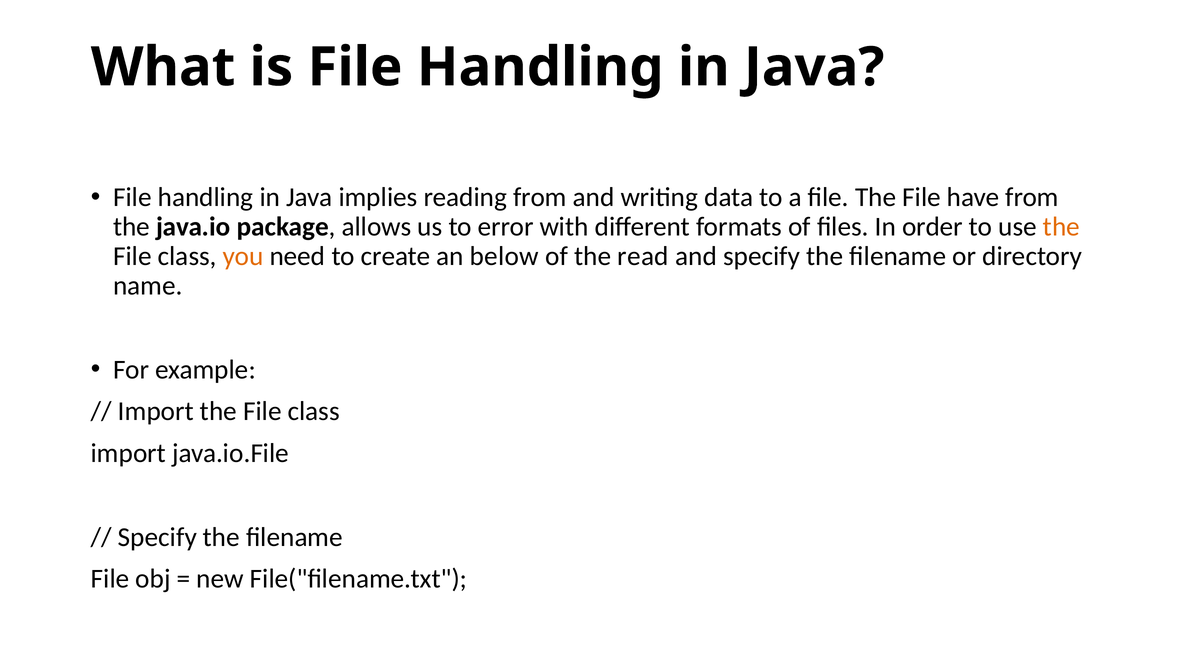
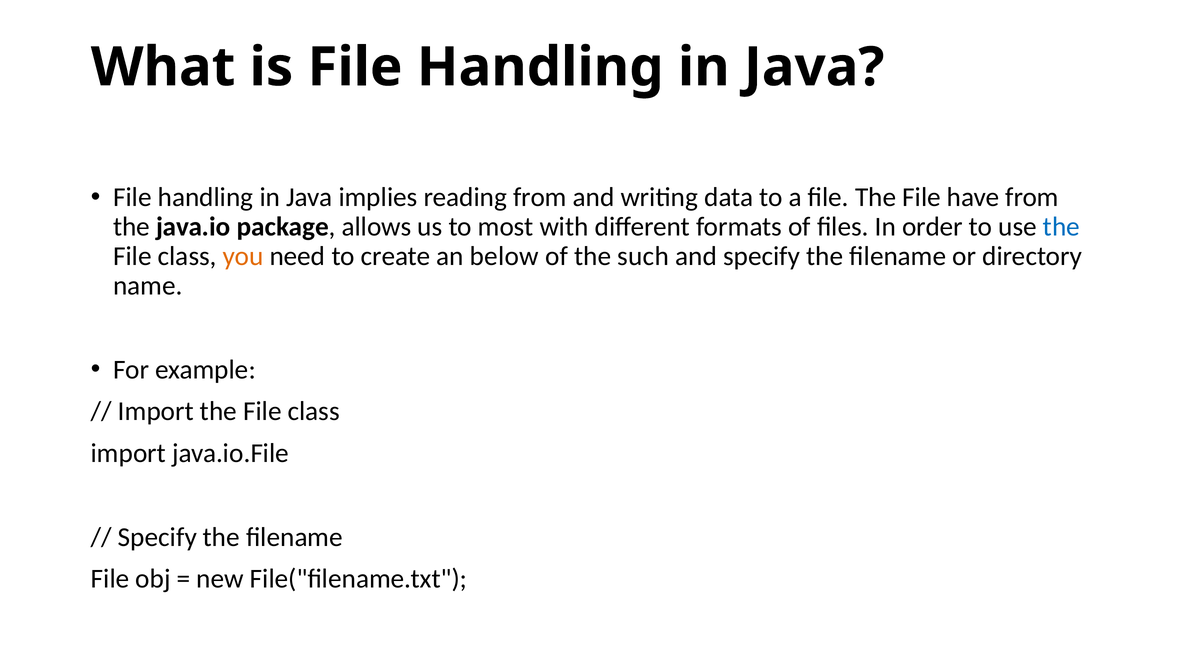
error: error -> most
the at (1061, 227) colour: orange -> blue
read: read -> such
